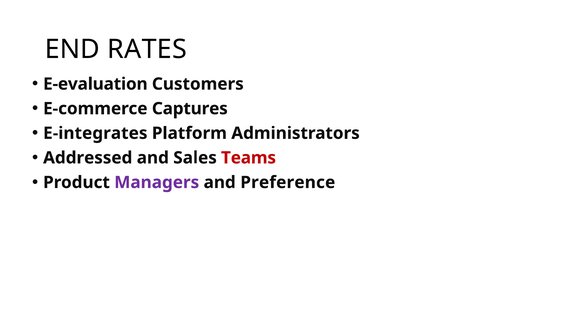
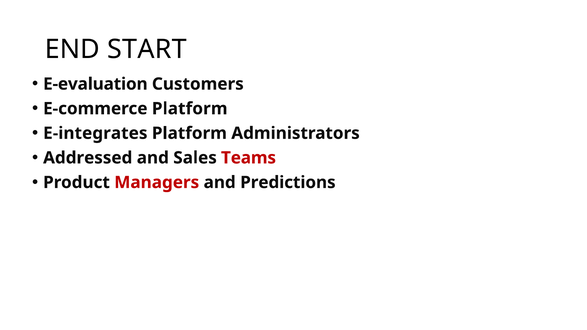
RATES: RATES -> START
E-commerce Captures: Captures -> Platform
Managers colour: purple -> red
Preference: Preference -> Predictions
